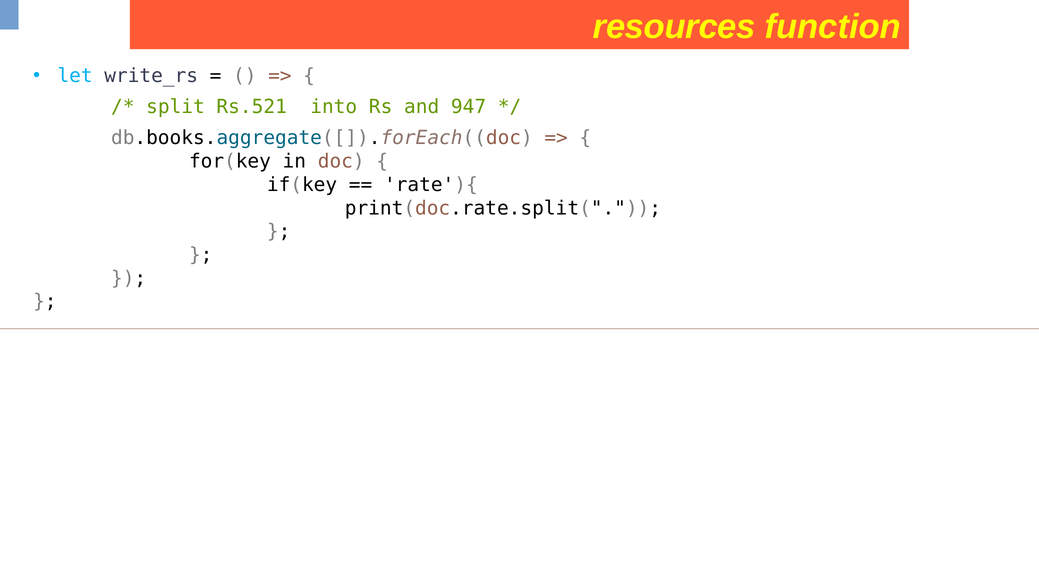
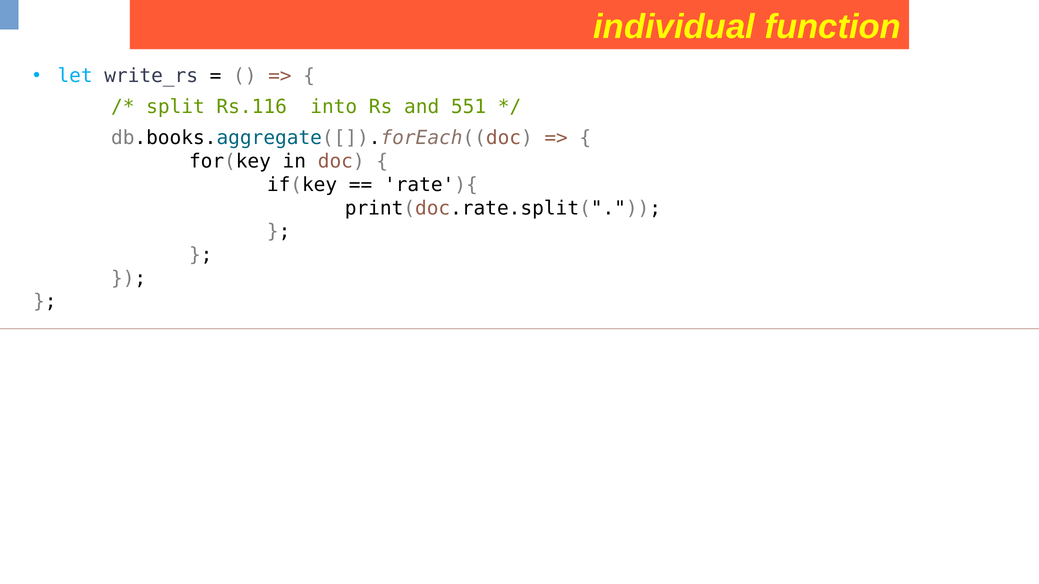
resources: resources -> individual
Rs.521: Rs.521 -> Rs.116
947: 947 -> 551
